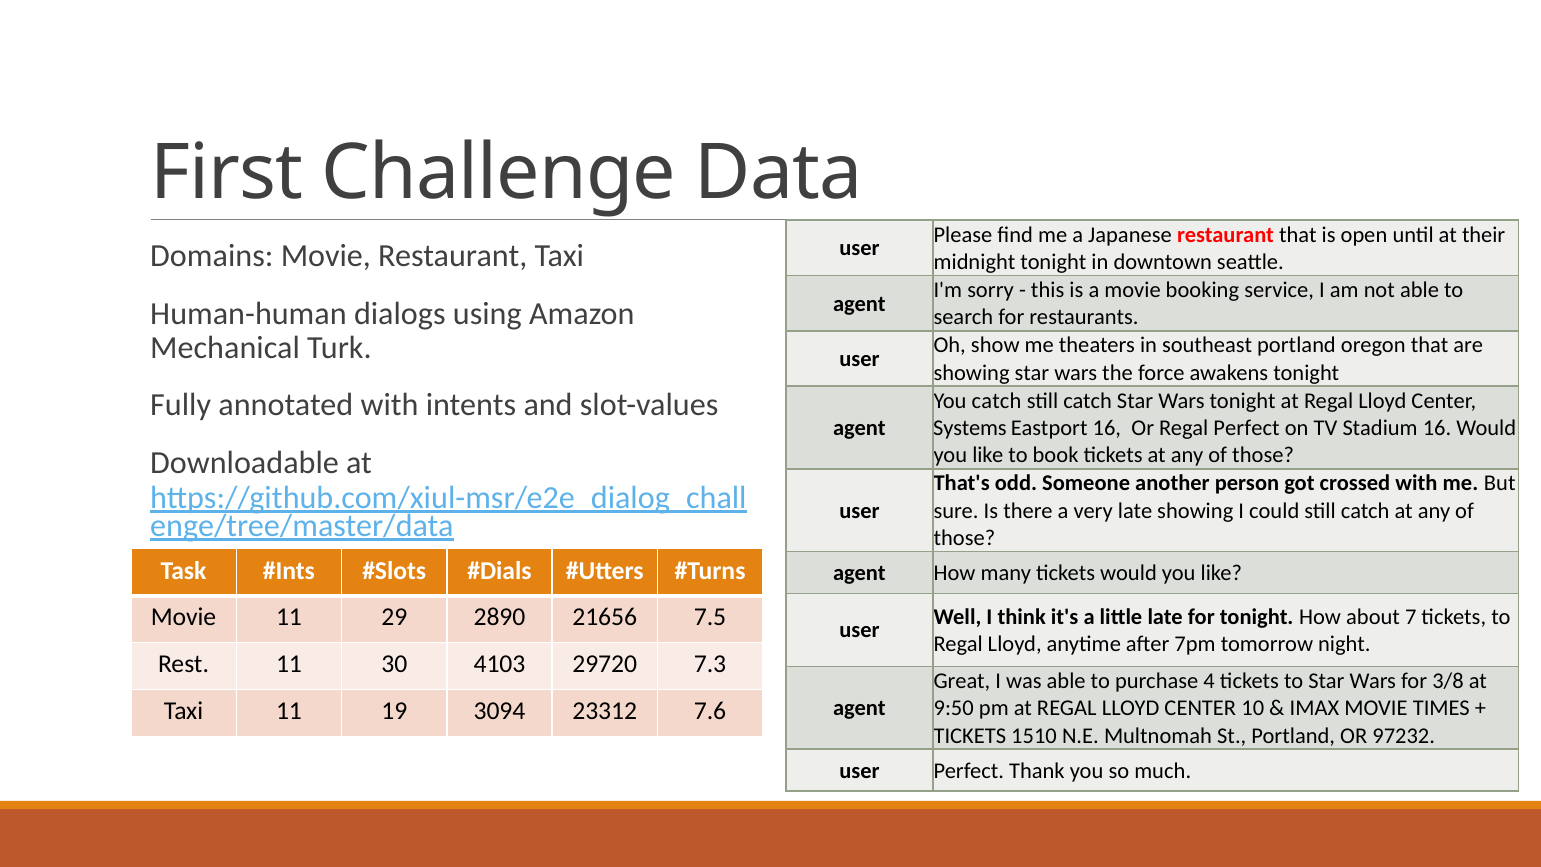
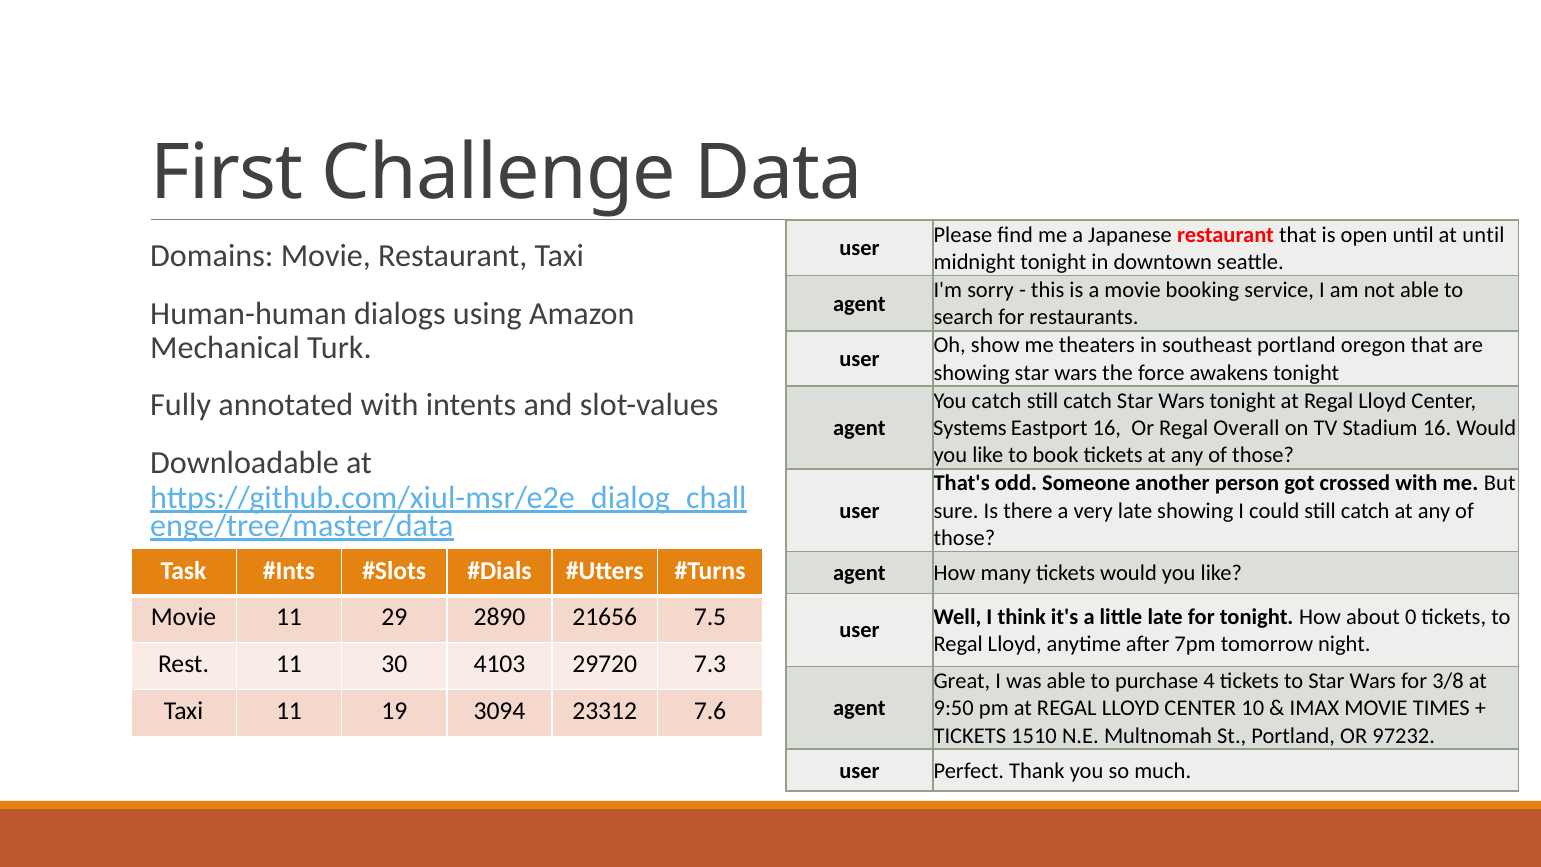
at their: their -> until
Regal Perfect: Perfect -> Overall
7: 7 -> 0
